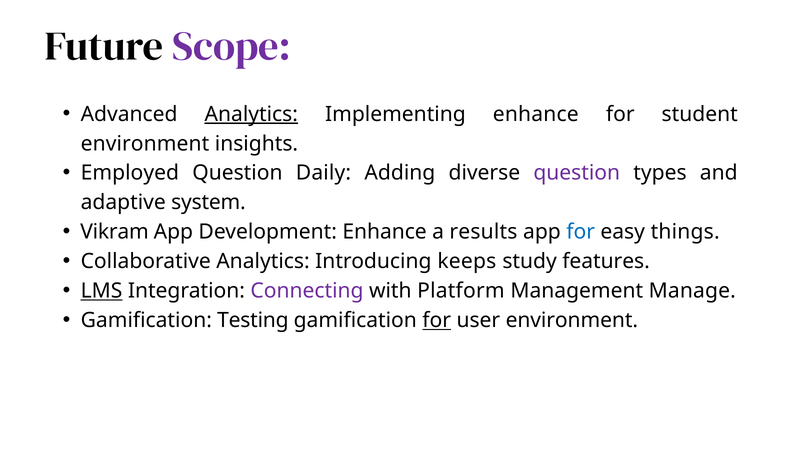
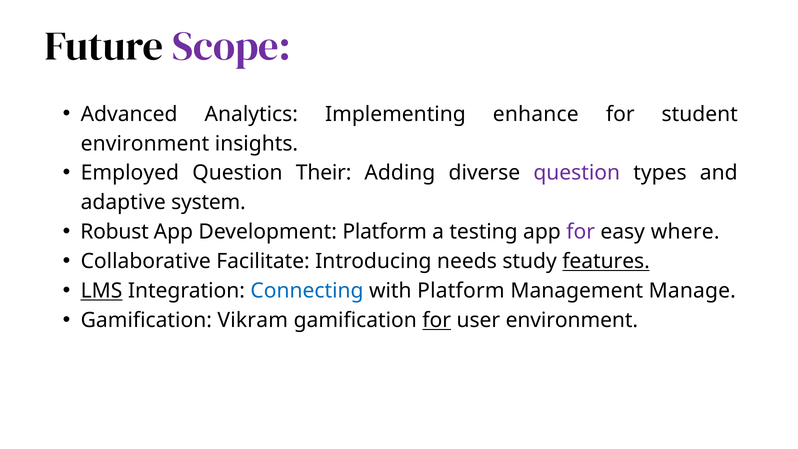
Analytics at (251, 114) underline: present -> none
Daily: Daily -> Their
Vikram: Vikram -> Robust
Development Enhance: Enhance -> Platform
results: results -> testing
for at (581, 232) colour: blue -> purple
things: things -> where
Collaborative Analytics: Analytics -> Facilitate
keeps: keeps -> needs
features underline: none -> present
Connecting colour: purple -> blue
Testing: Testing -> Vikram
